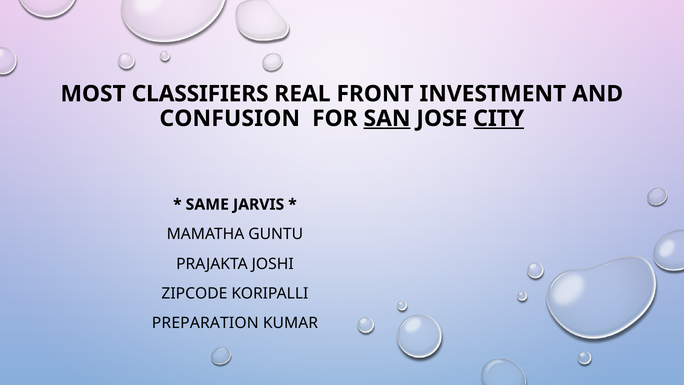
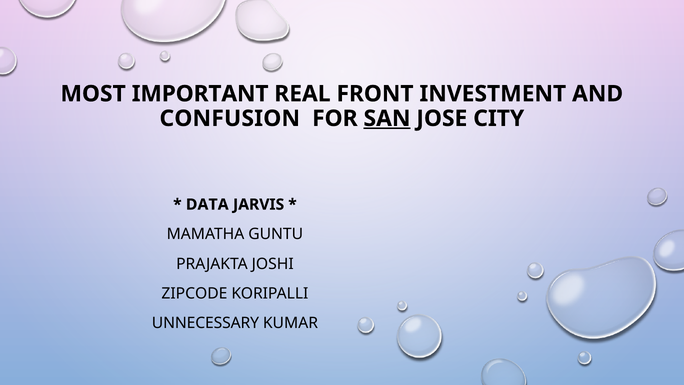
CLASSIFIERS: CLASSIFIERS -> IMPORTANT
CITY underline: present -> none
SAME: SAME -> DATA
PREPARATION: PREPARATION -> UNNECESSARY
